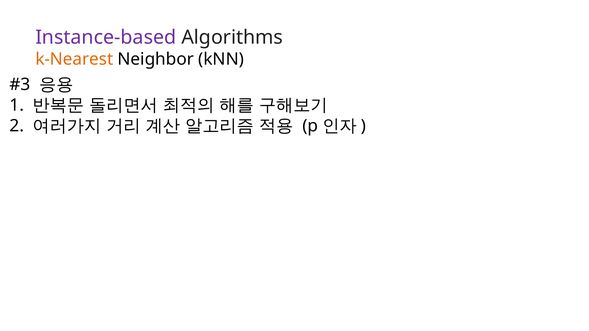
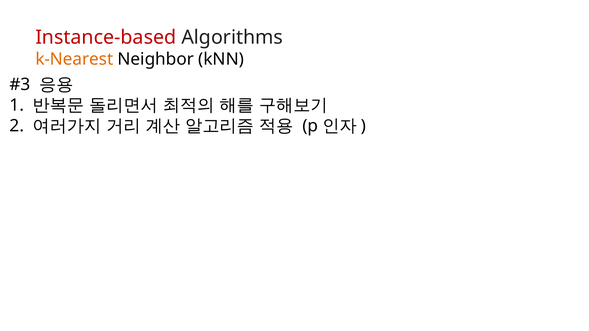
Instance-based colour: purple -> red
